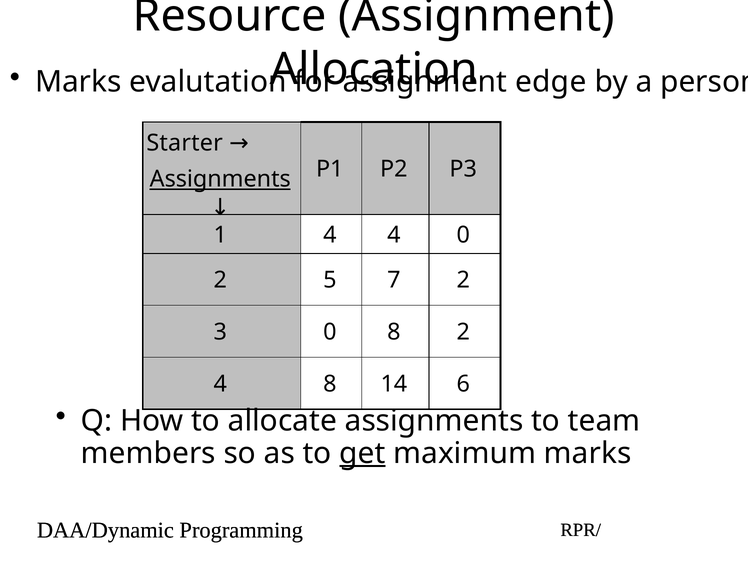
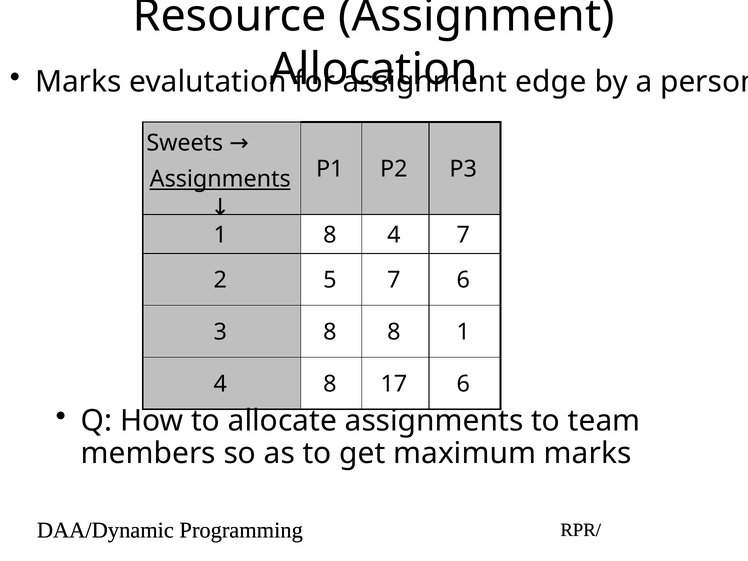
Starter: Starter -> Sweets
1 4: 4 -> 8
4 0: 0 -> 7
7 2: 2 -> 6
3 0: 0 -> 8
8 2: 2 -> 1
14: 14 -> 17
get underline: present -> none
